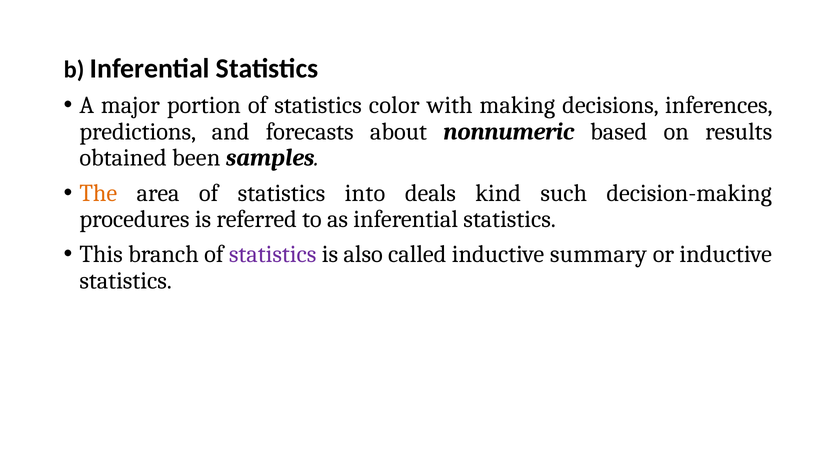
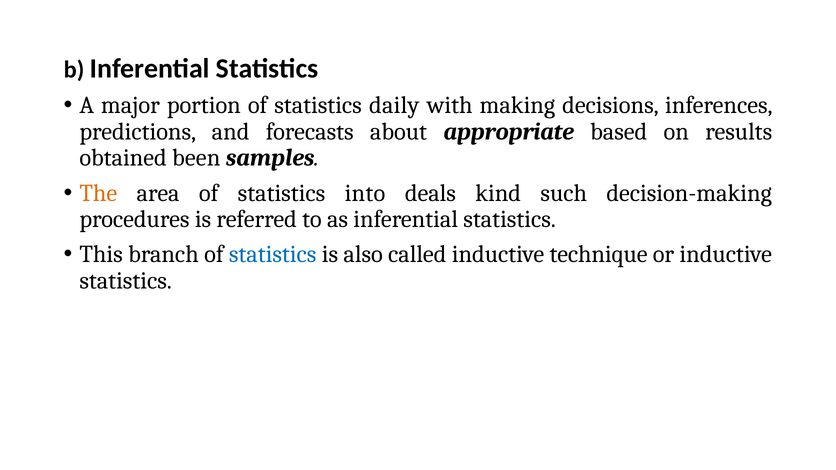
color: color -> daily
nonnumeric: nonnumeric -> appropriate
statistics at (273, 254) colour: purple -> blue
summary: summary -> technique
